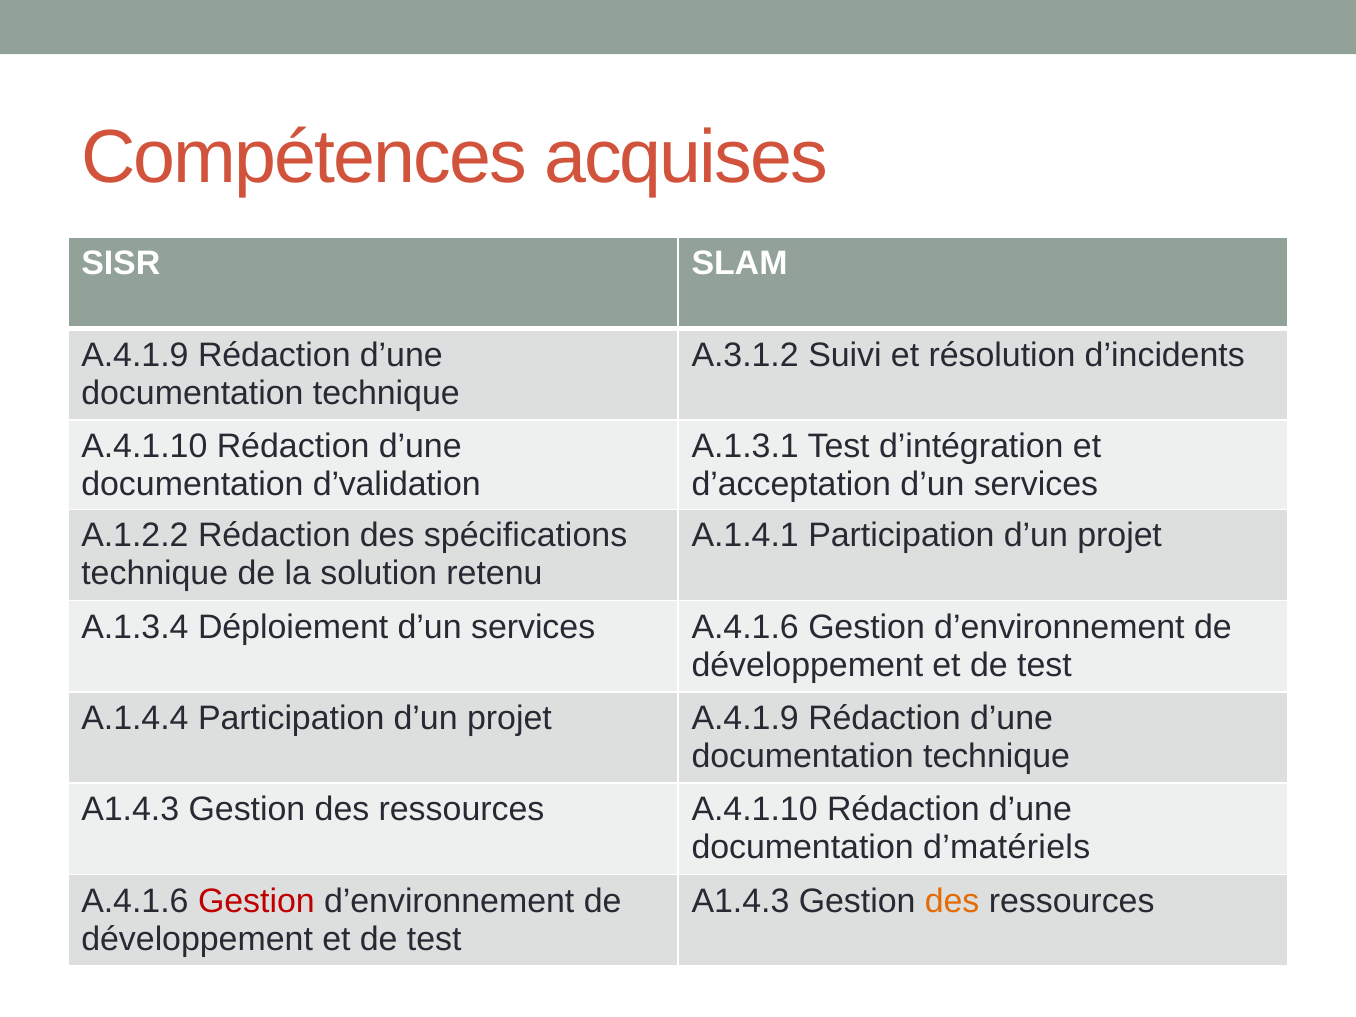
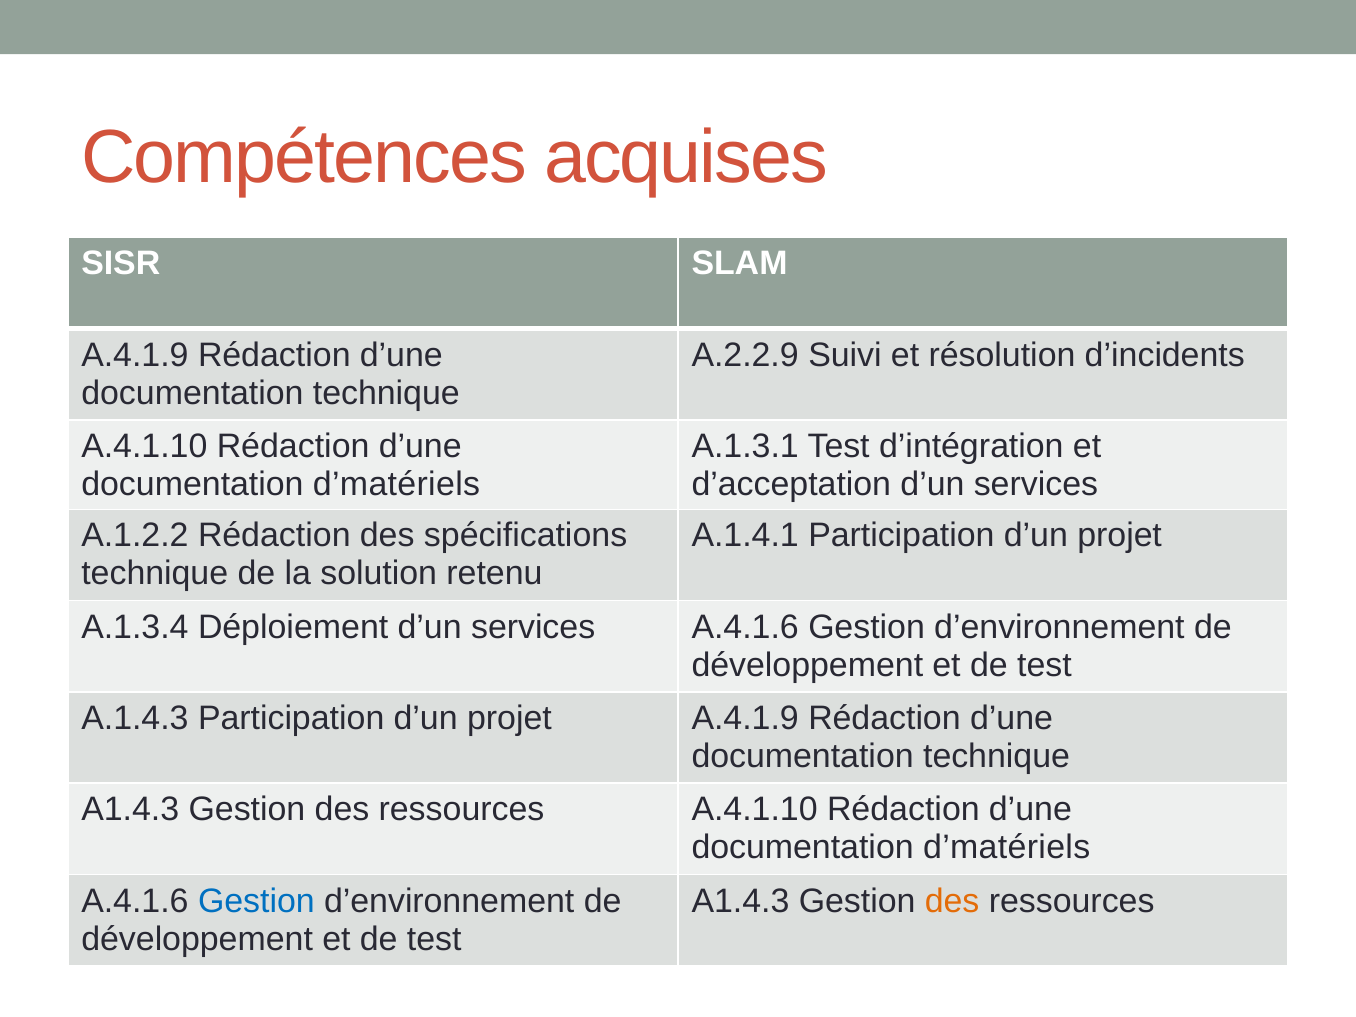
A.3.1.2: A.3.1.2 -> A.2.2.9
d’validation at (397, 484): d’validation -> d’matériels
A.1.4.4: A.1.4.4 -> A.1.4.3
Gestion at (256, 901) colour: red -> blue
